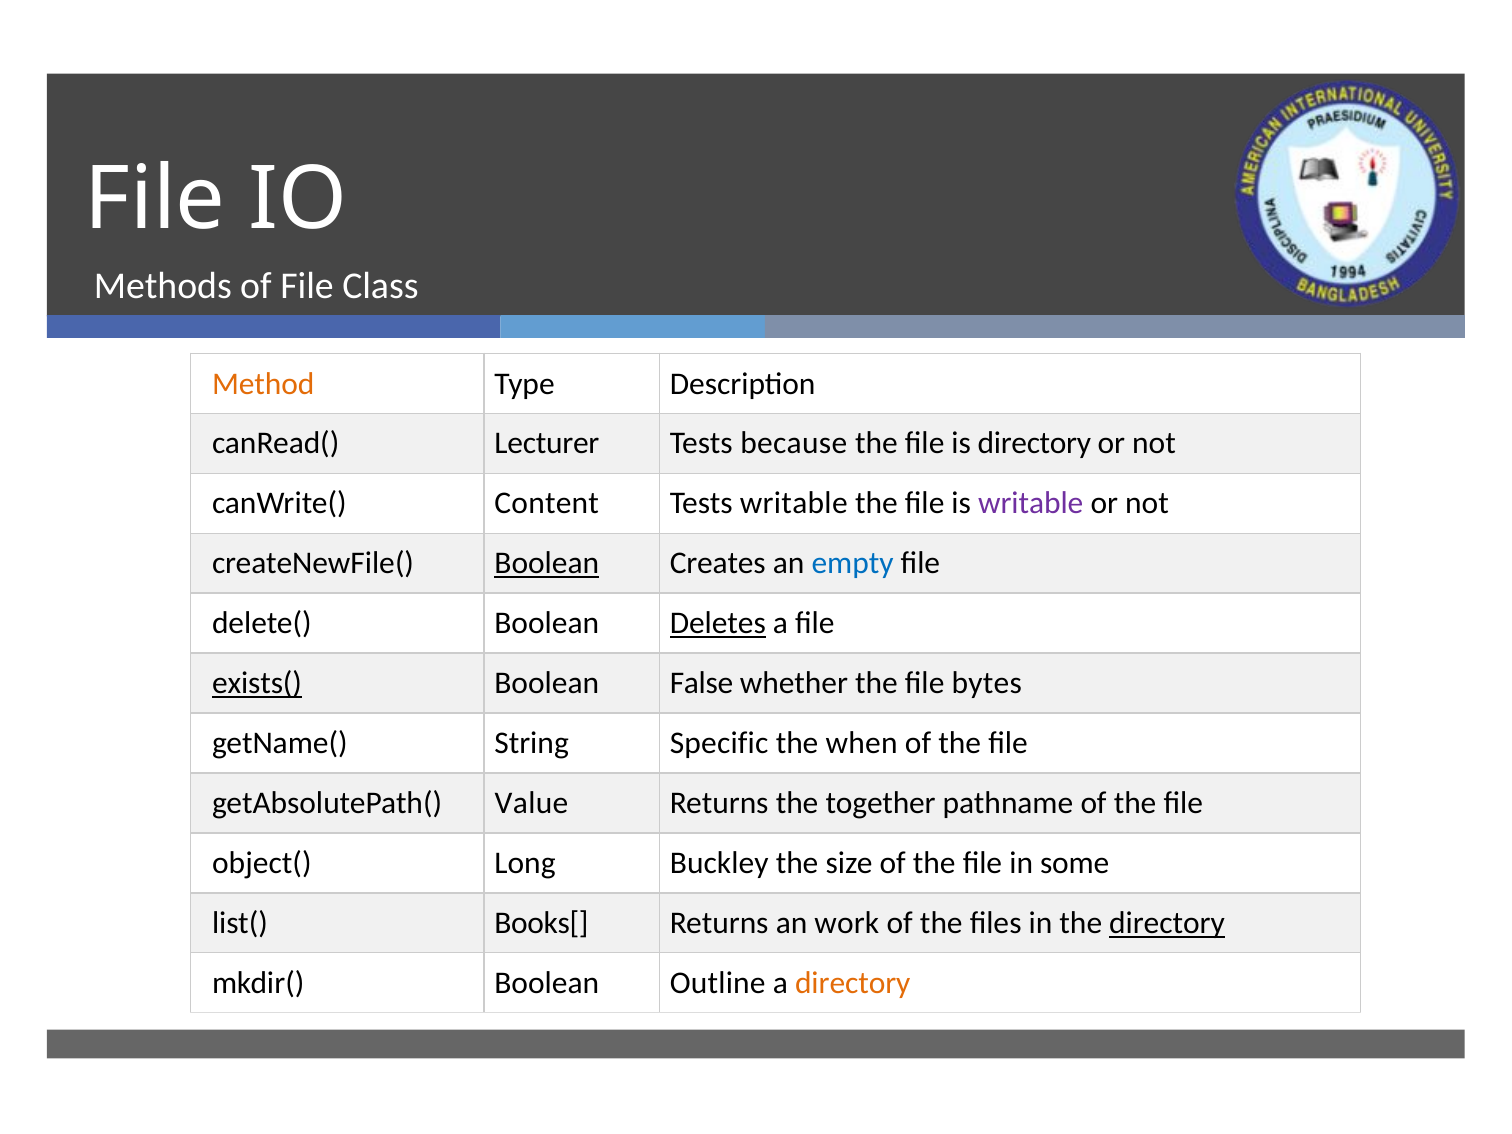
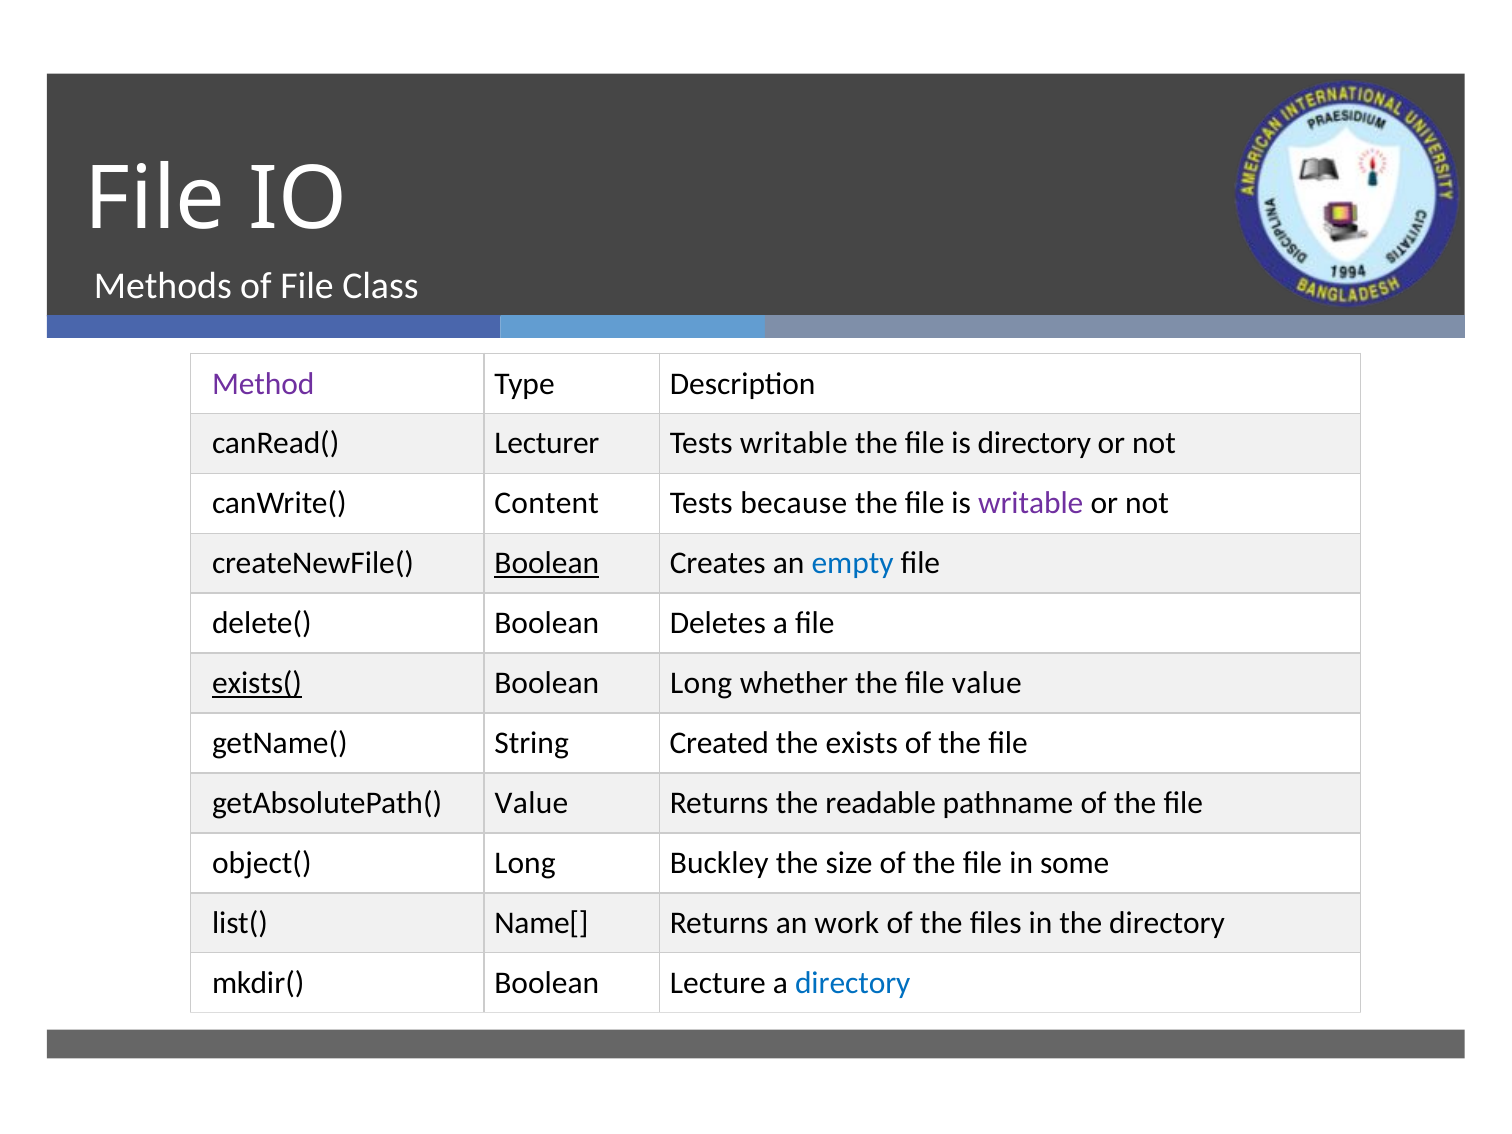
Method colour: orange -> purple
Tests because: because -> writable
Tests writable: writable -> because
Deletes underline: present -> none
Boolean False: False -> Long
file bytes: bytes -> value
Specific: Specific -> Created
when: when -> exists
together: together -> readable
Books[: Books[ -> Name[
directory at (1167, 923) underline: present -> none
Outline: Outline -> Lecture
directory at (853, 983) colour: orange -> blue
